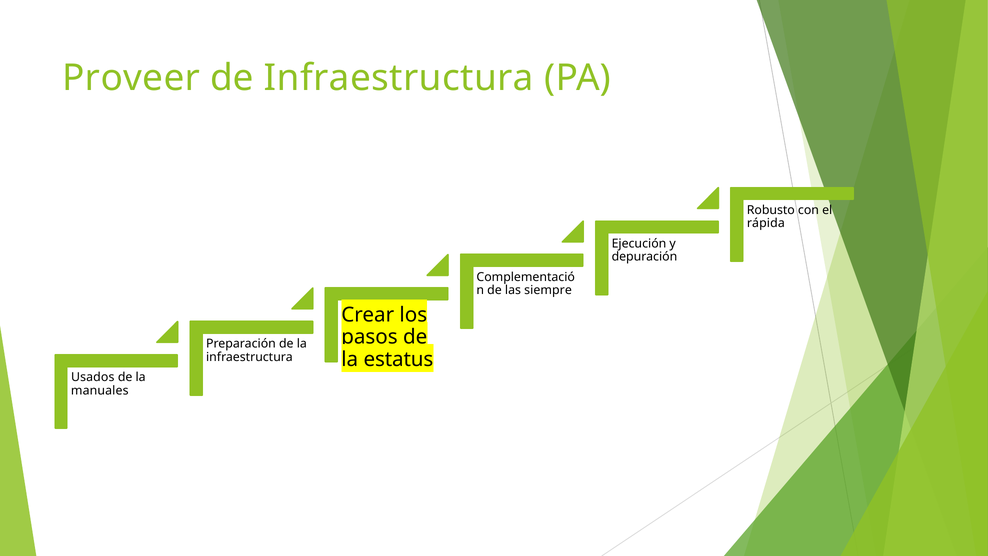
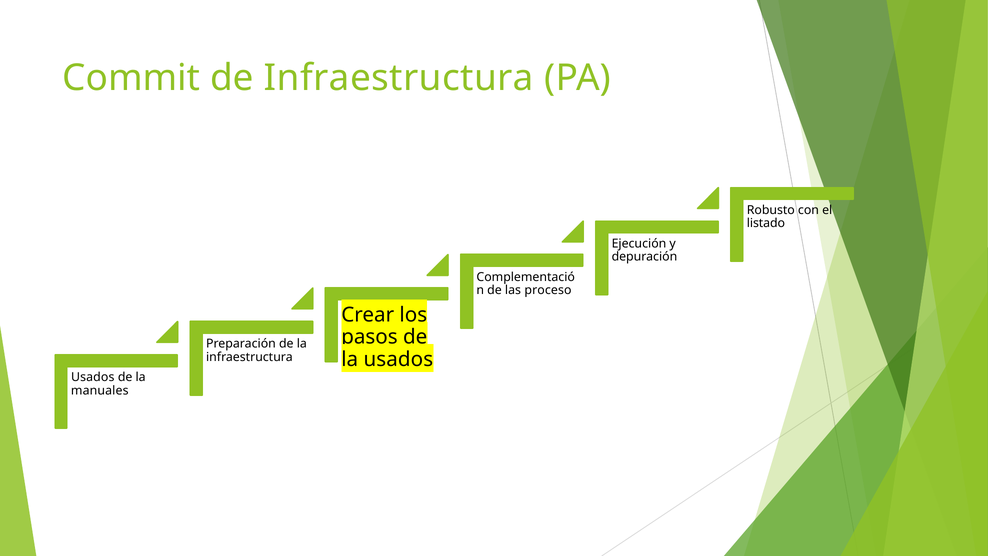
Proveer: Proveer -> Commit
rápida: rápida -> listado
siempre: siempre -> proceso
la estatus: estatus -> usados
